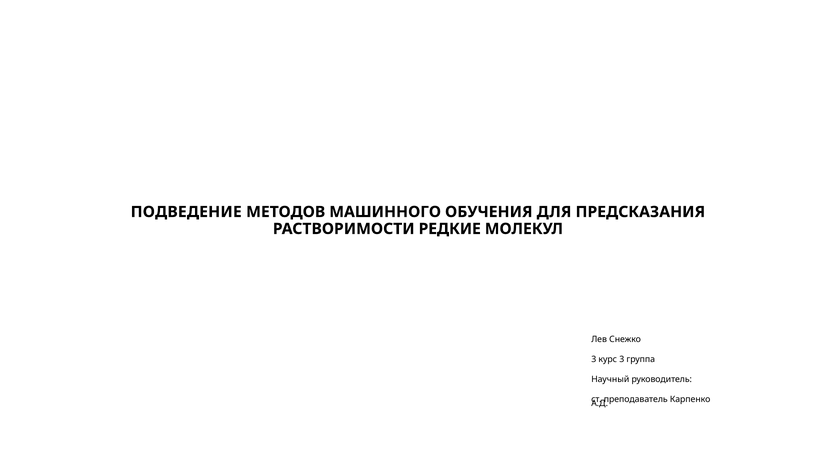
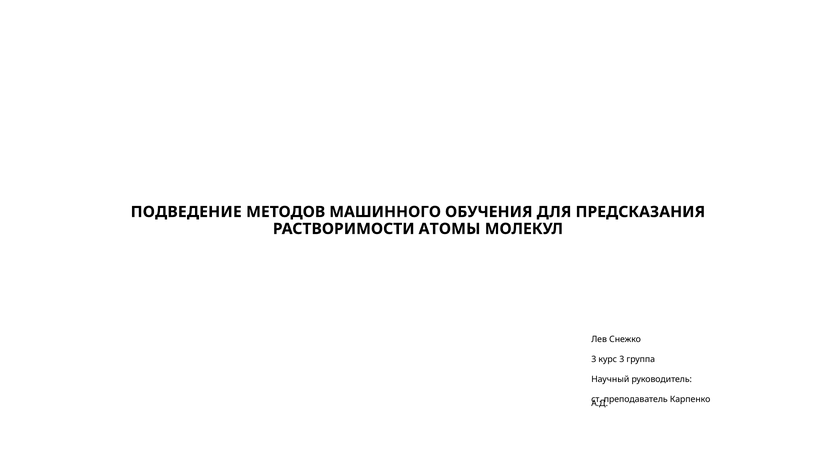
РЕДКИЕ: РЕДКИЕ -> АТОМЫ
